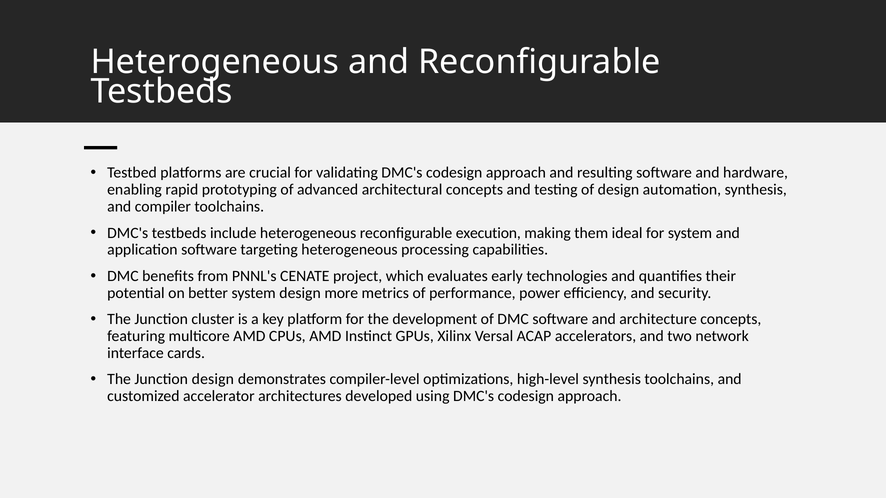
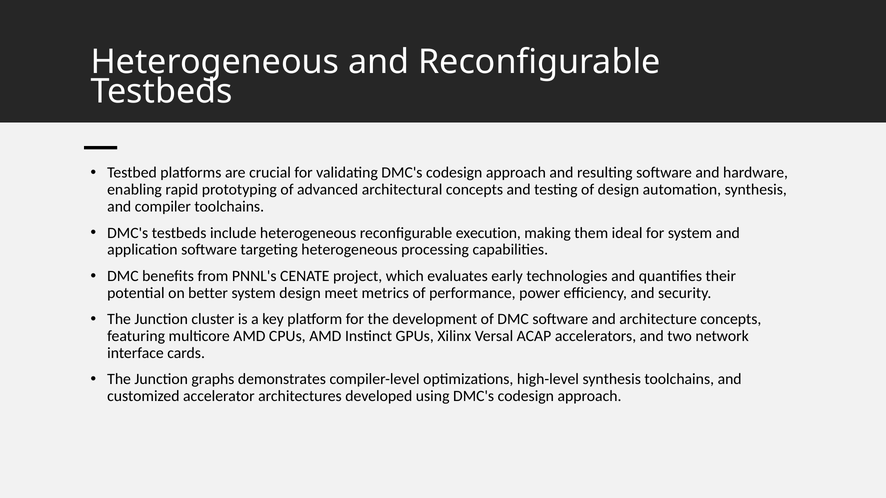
more: more -> meet
Junction design: design -> graphs
